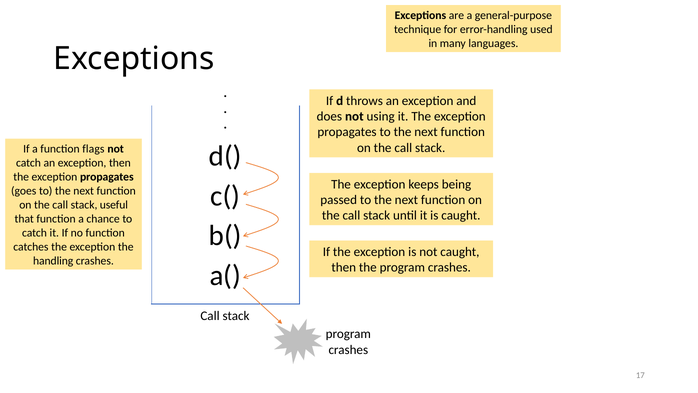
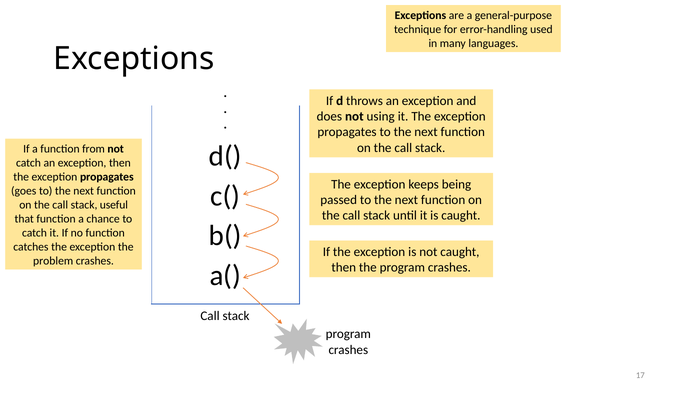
flags: flags -> from
handling: handling -> problem
